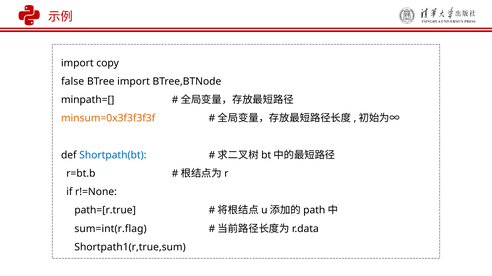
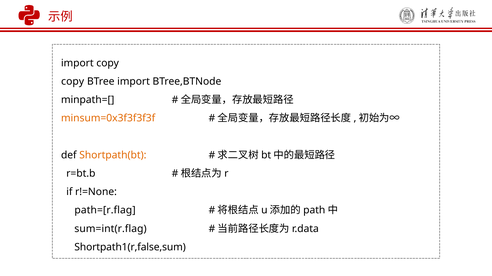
false at (73, 82): false -> copy
Shortpath(bt colour: blue -> orange
path=[r.true: path=[r.true -> path=[r.flag
Shortpath1(r,true,sum: Shortpath1(r,true,sum -> Shortpath1(r,false,sum
